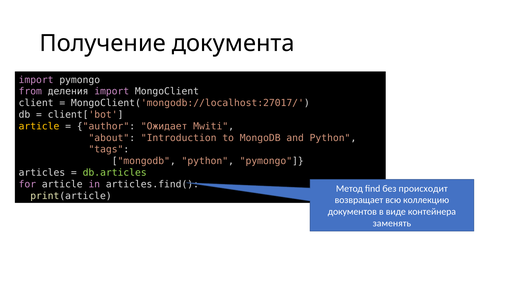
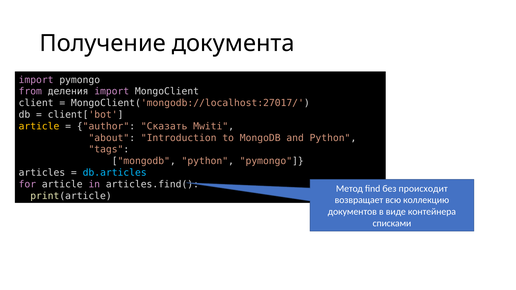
Ожидает: Ожидает -> Сказать
db.articles colour: light green -> light blue
заменять: заменять -> списками
